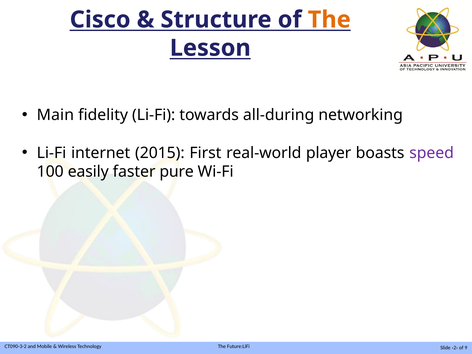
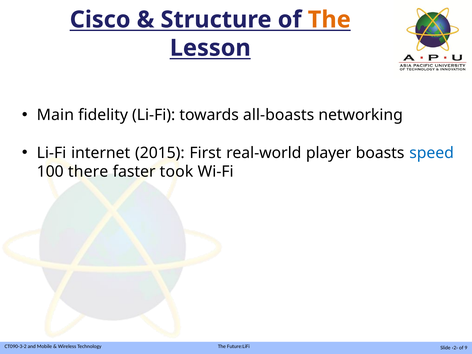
all-during: all-during -> all-boasts
speed colour: purple -> blue
easily: easily -> there
pure: pure -> took
